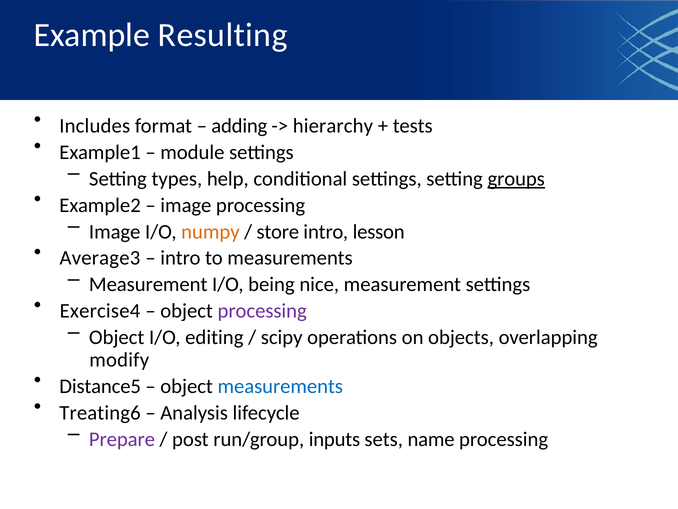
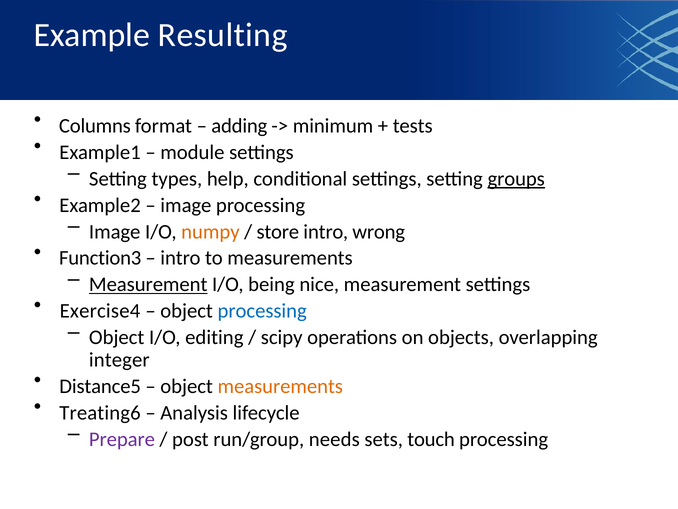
Includes: Includes -> Columns
hierarchy: hierarchy -> minimum
lesson: lesson -> wrong
Average3: Average3 -> Function3
Measurement at (148, 284) underline: none -> present
processing at (262, 311) colour: purple -> blue
modify: modify -> integer
measurements at (280, 386) colour: blue -> orange
inputs: inputs -> needs
name: name -> touch
